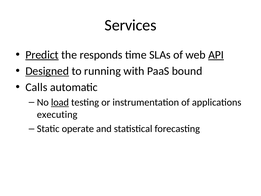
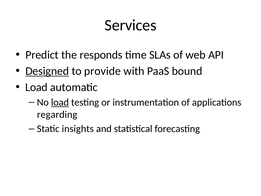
Predict underline: present -> none
API underline: present -> none
running: running -> provide
Calls at (36, 87): Calls -> Load
executing: executing -> regarding
operate: operate -> insights
